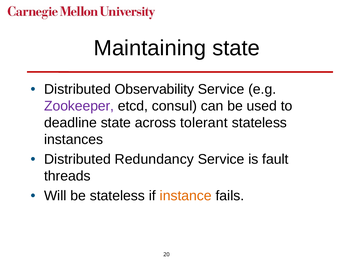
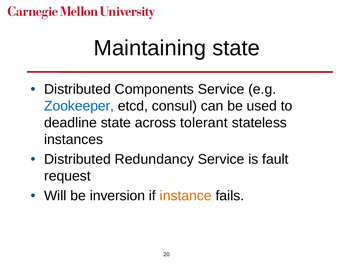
Observability: Observability -> Components
Zookeeper colour: purple -> blue
threads: threads -> request
be stateless: stateless -> inversion
